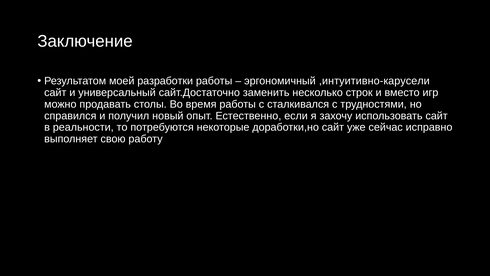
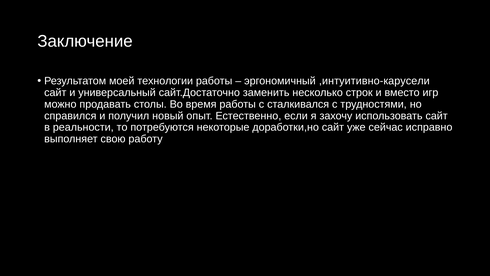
разработки: разработки -> технологии
